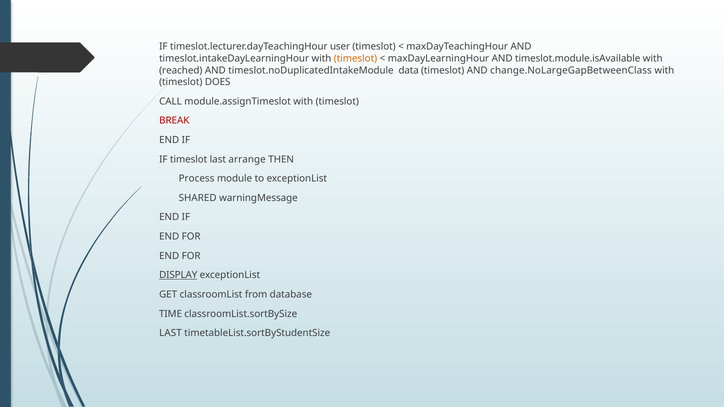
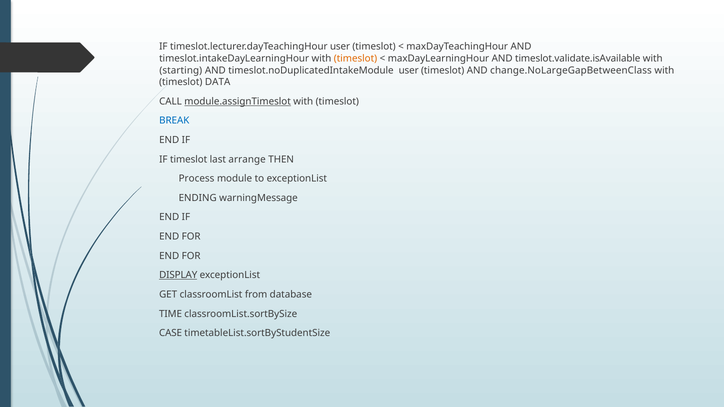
timeslot.module.isAvailable: timeslot.module.isAvailable -> timeslot.validate.isAvailable
reached: reached -> starting
timeslot.noDuplicatedIntakeModule data: data -> user
DOES: DOES -> DATA
module.assignTimeslot underline: none -> present
BREAK colour: red -> blue
SHARED: SHARED -> ENDING
LAST at (170, 333): LAST -> CASE
